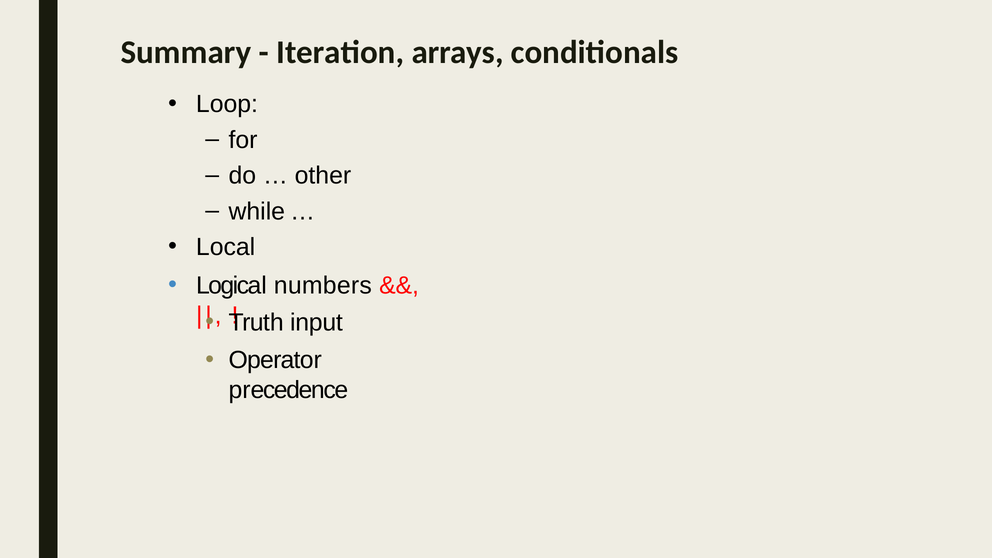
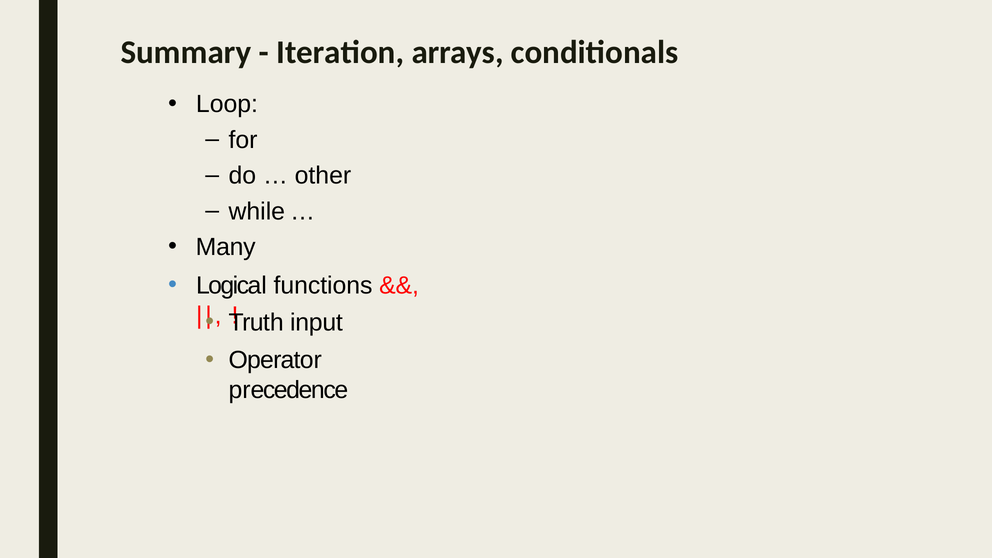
Local: Local -> Many
numbers: numbers -> functions
